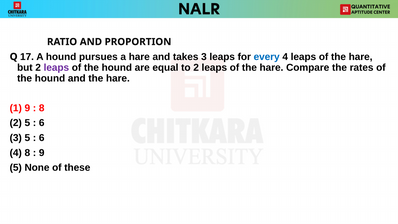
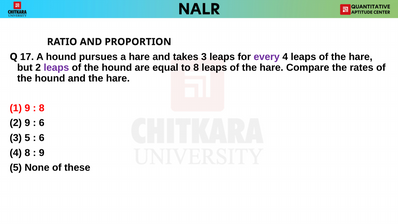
every colour: blue -> purple
to 2: 2 -> 8
2 5: 5 -> 9
